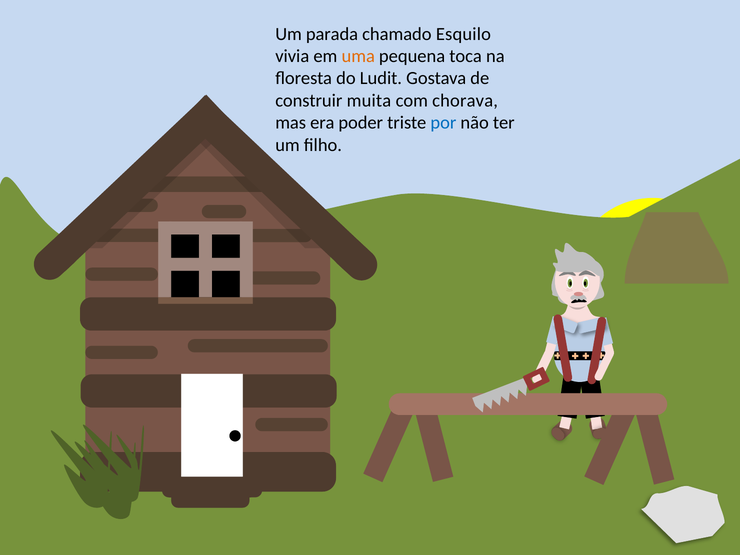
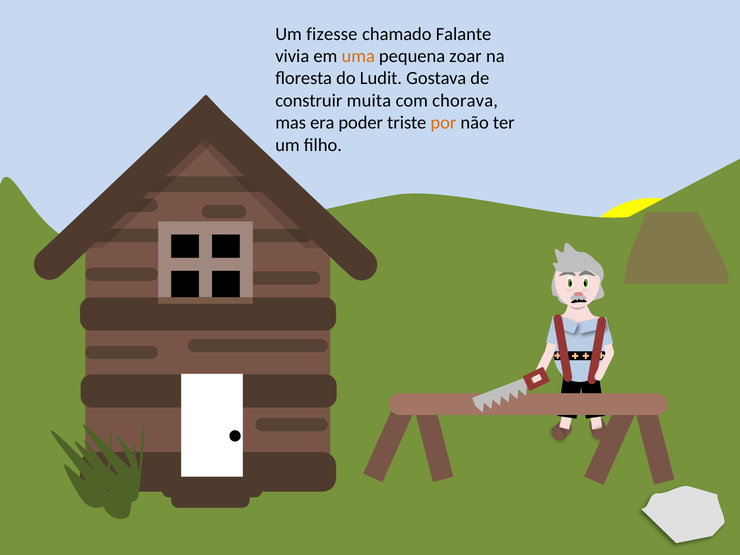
parada: parada -> fizesse
Esquilo: Esquilo -> Falante
toca: toca -> zoar
por colour: blue -> orange
